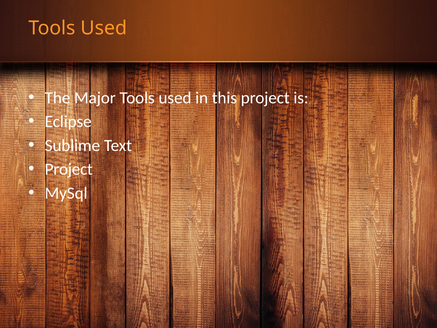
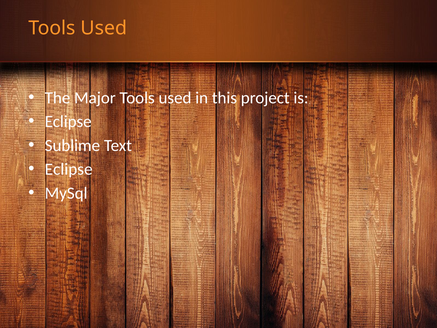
Project at (69, 169): Project -> Eclipse
